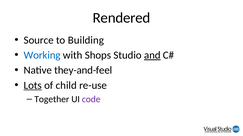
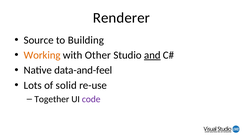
Rendered: Rendered -> Renderer
Working colour: blue -> orange
Shops: Shops -> Other
they-and-feel: they-and-feel -> data-and-feel
Lots underline: present -> none
child: child -> solid
